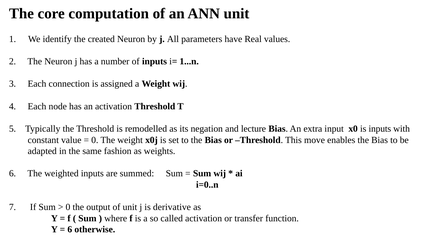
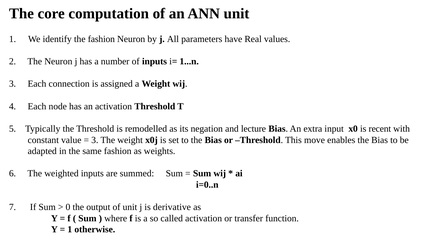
the created: created -> fashion
is inputs: inputs -> recent
0 at (95, 140): 0 -> 3
6 at (70, 230): 6 -> 1
